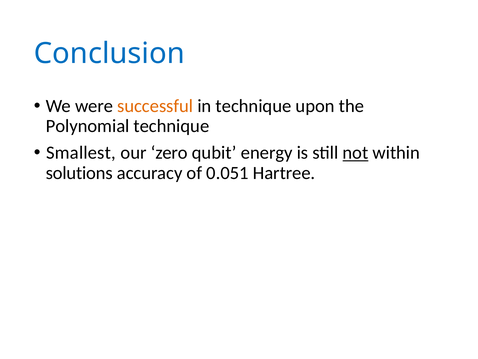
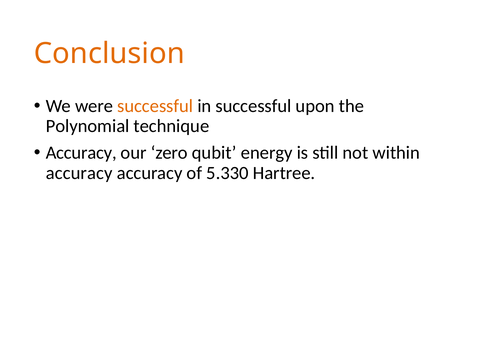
Conclusion colour: blue -> orange
in technique: technique -> successful
Smallest at (81, 153): Smallest -> Accuracy
not underline: present -> none
solutions at (79, 173): solutions -> accuracy
0.051: 0.051 -> 5.330
